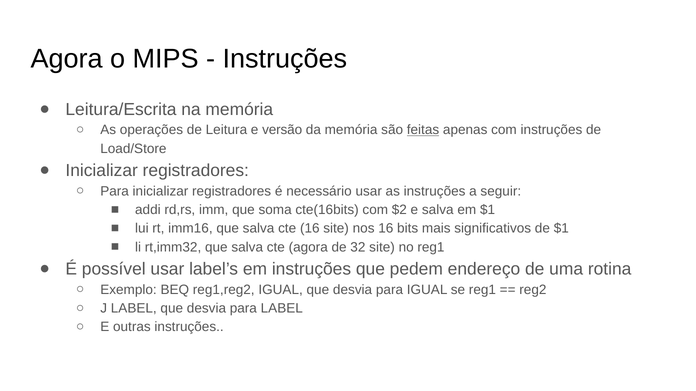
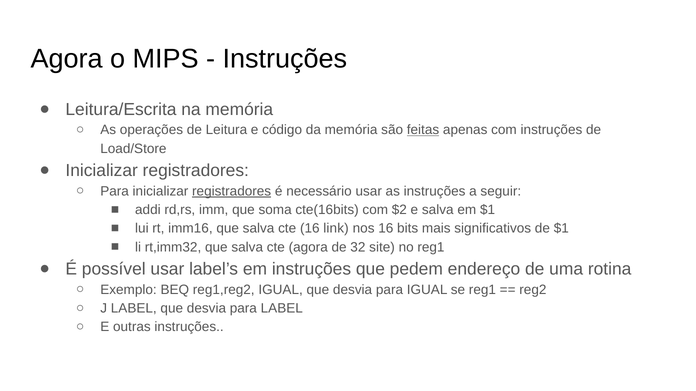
versão: versão -> código
registradores at (232, 191) underline: none -> present
16 site: site -> link
